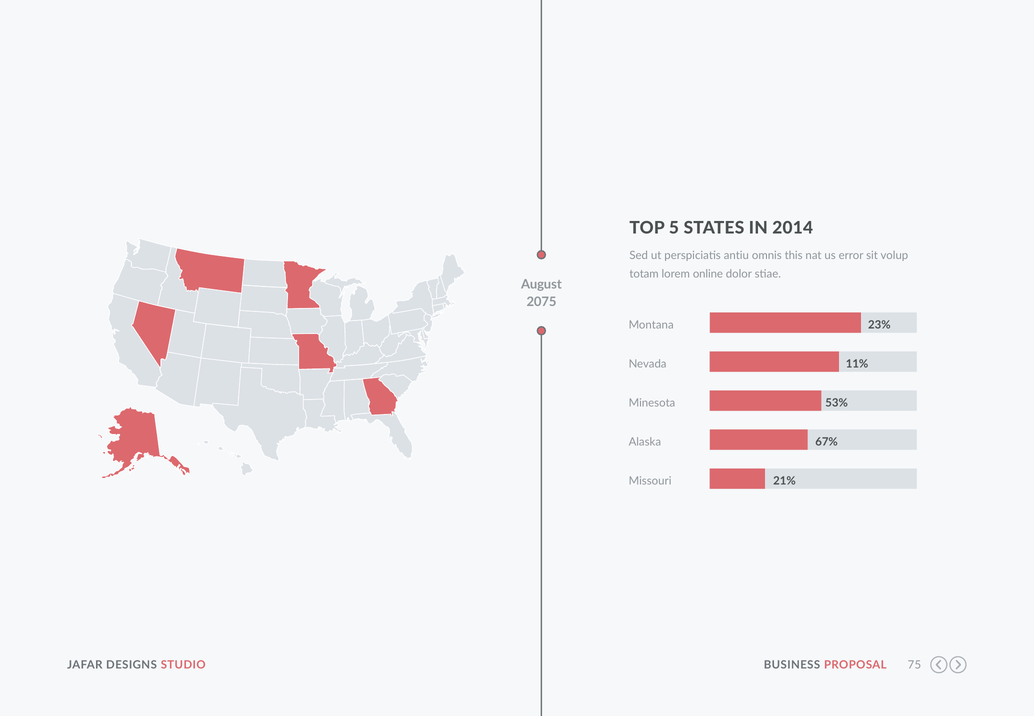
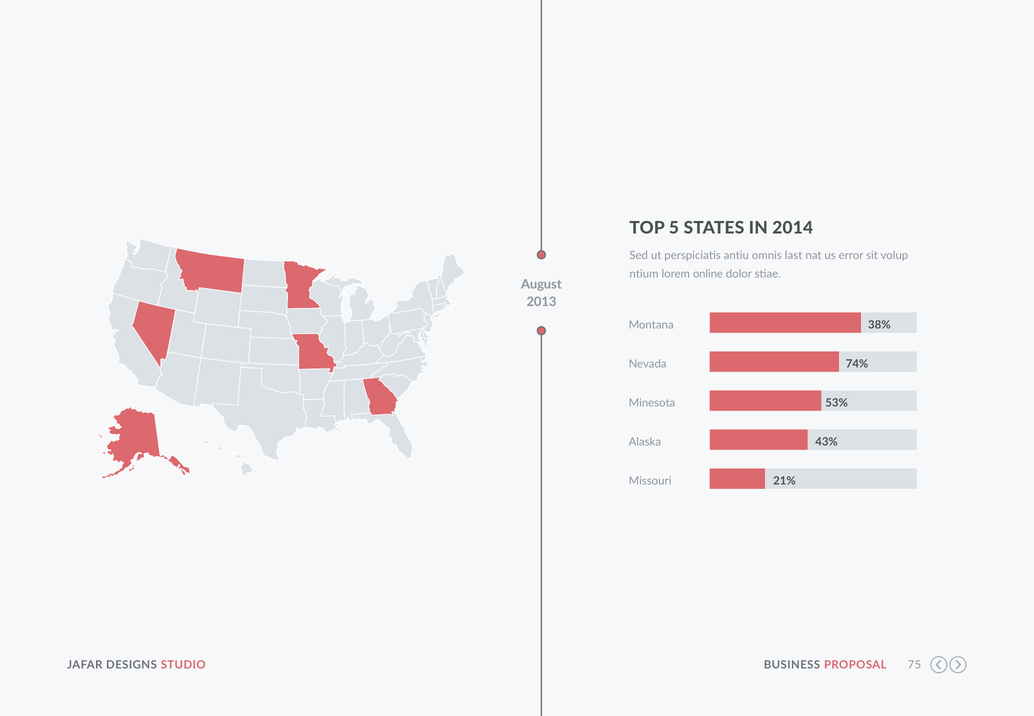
this: this -> last
totam: totam -> ntium
2075: 2075 -> 2013
23%: 23% -> 38%
11%: 11% -> 74%
67%: 67% -> 43%
